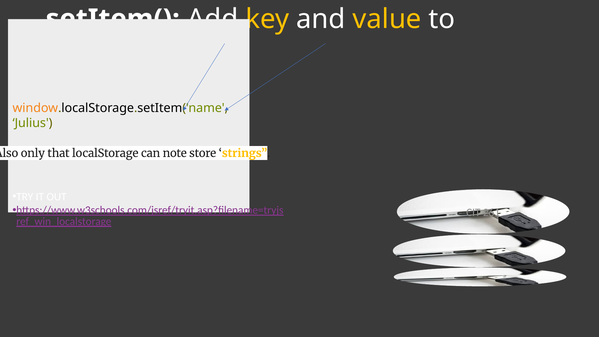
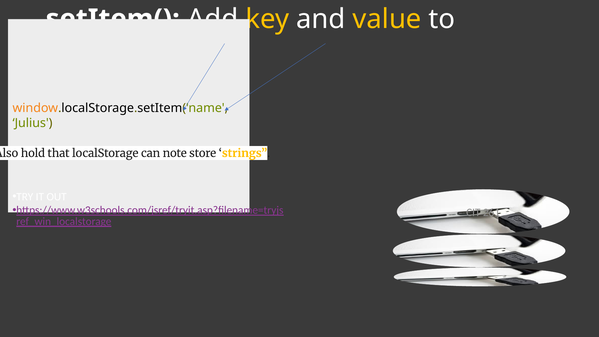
only: only -> hold
